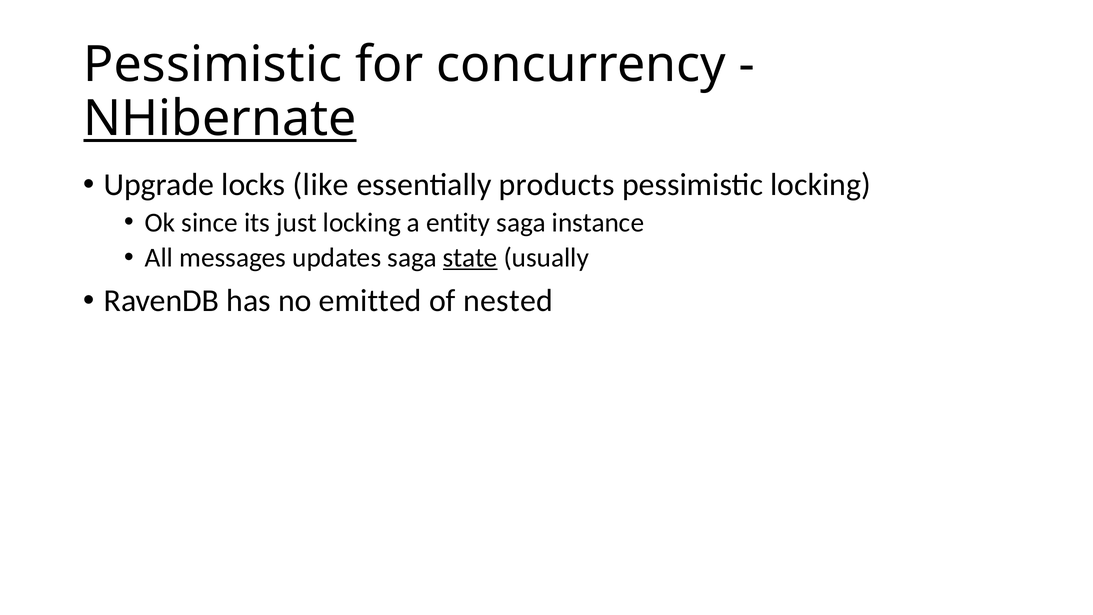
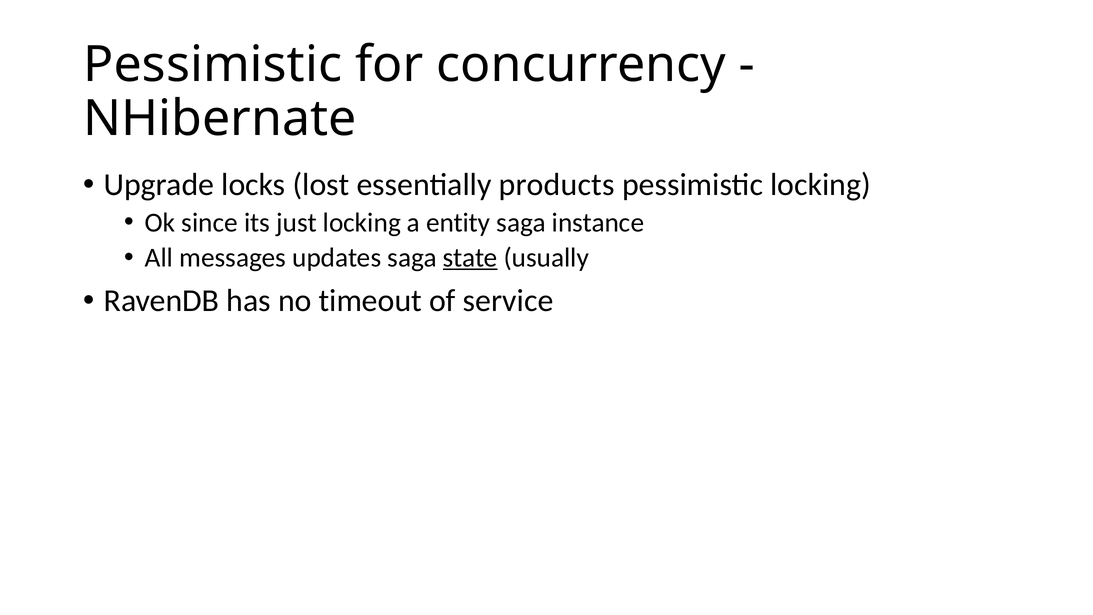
NHibernate underline: present -> none
like: like -> lost
emitted: emitted -> timeout
nested: nested -> service
